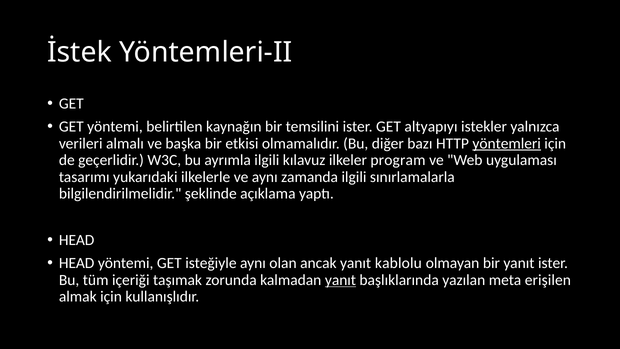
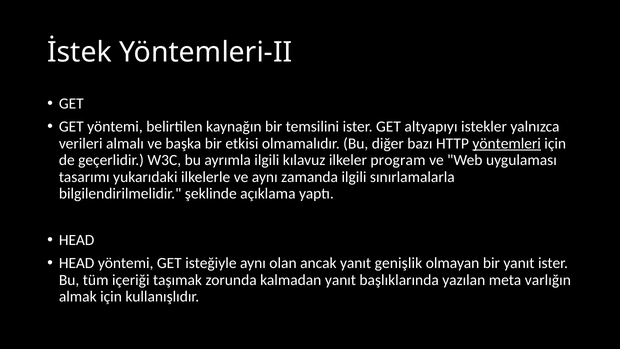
kablolu: kablolu -> genişlik
yanıt at (340, 280) underline: present -> none
erişilen: erişilen -> varlığın
